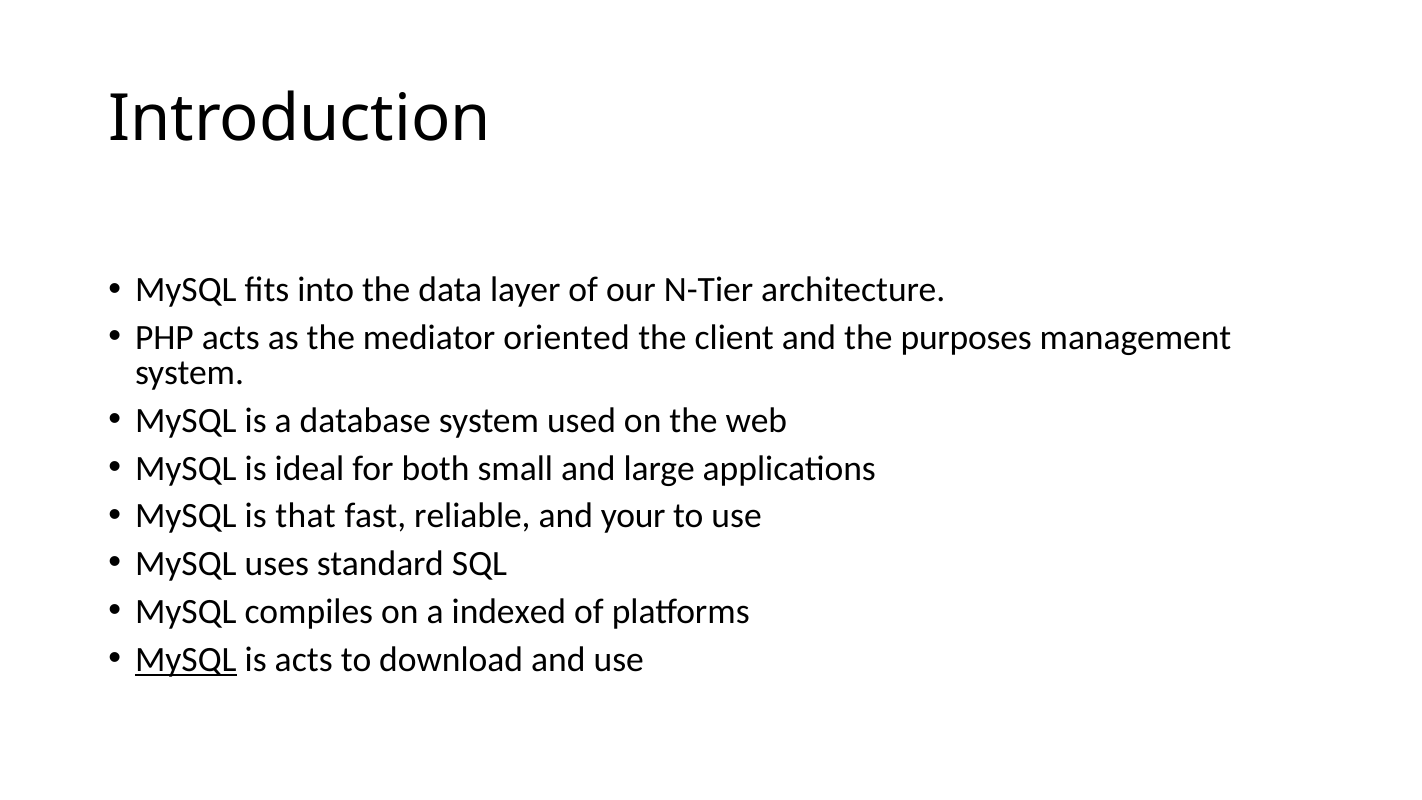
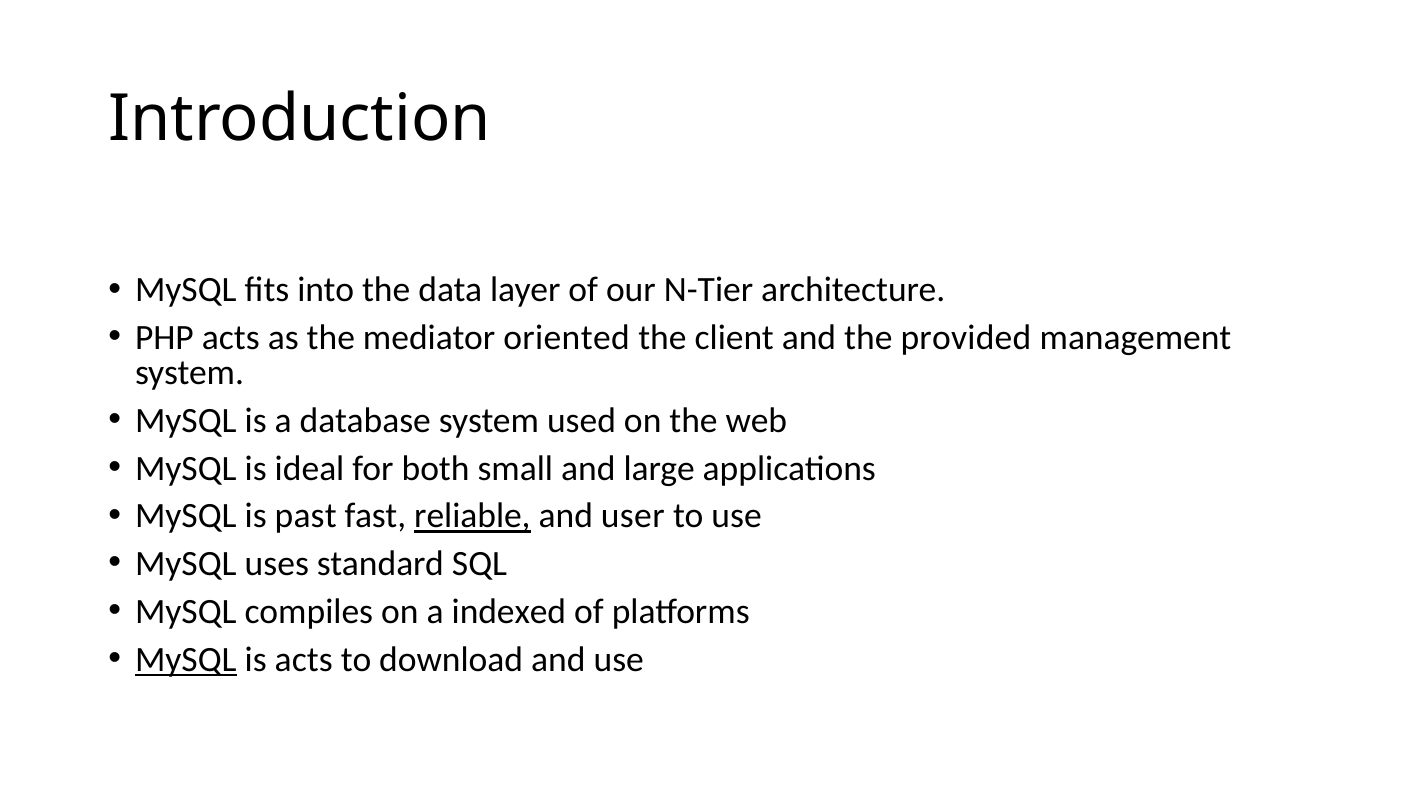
purposes: purposes -> provided
that: that -> past
reliable underline: none -> present
your: your -> user
